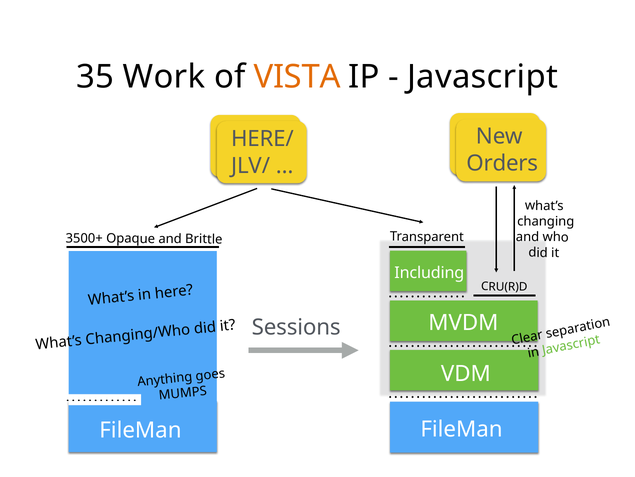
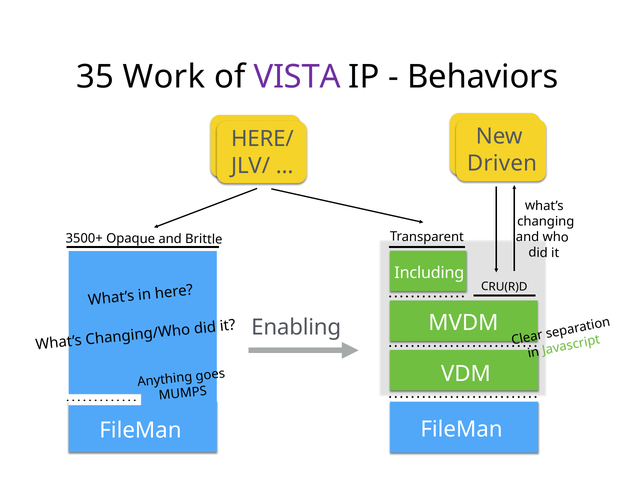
VISTA colour: orange -> purple
Javascript: Javascript -> Behaviors
Orders: Orders -> Driven
Sessions: Sessions -> Enabling
